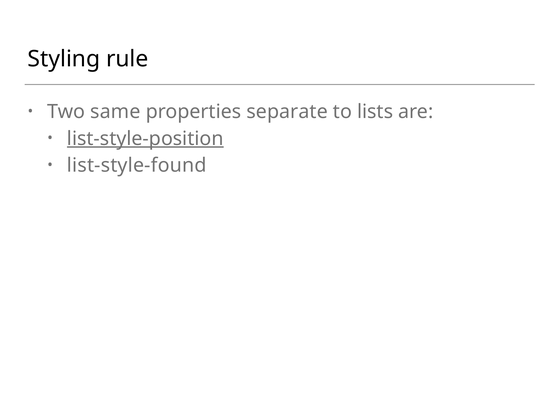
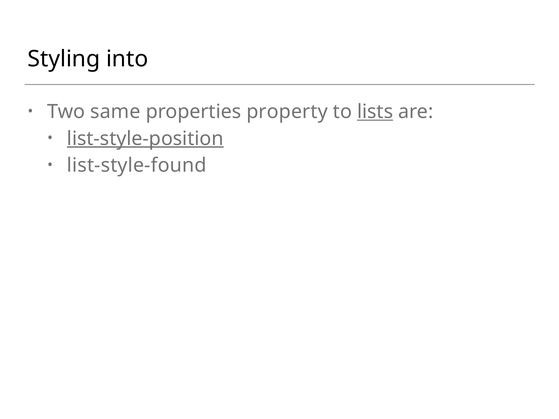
rule: rule -> into
separate: separate -> property
lists underline: none -> present
